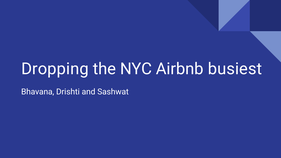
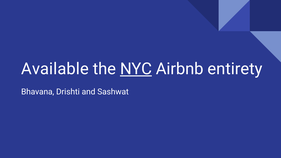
Dropping: Dropping -> Available
NYC underline: none -> present
busiest: busiest -> entirety
